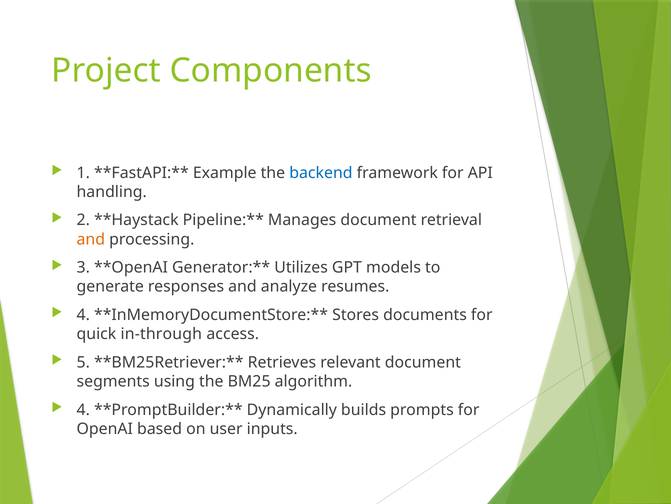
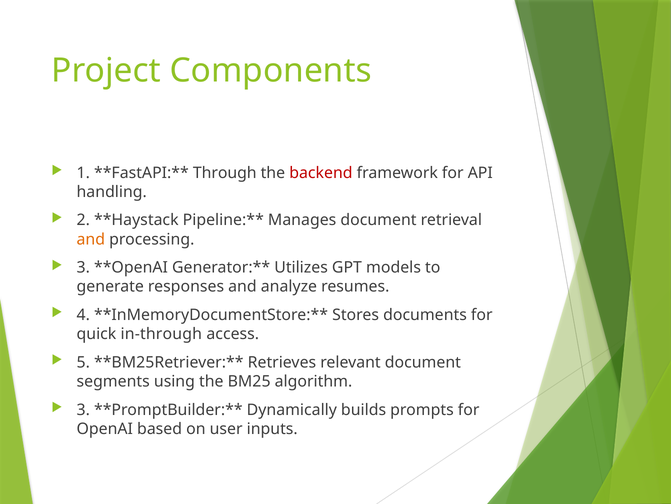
Example: Example -> Through
backend colour: blue -> red
4 at (83, 409): 4 -> 3
